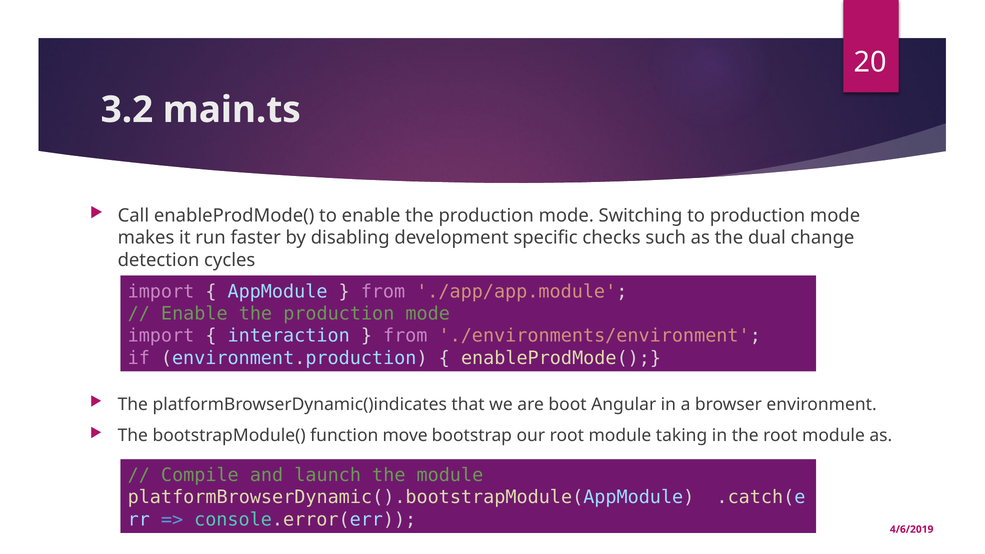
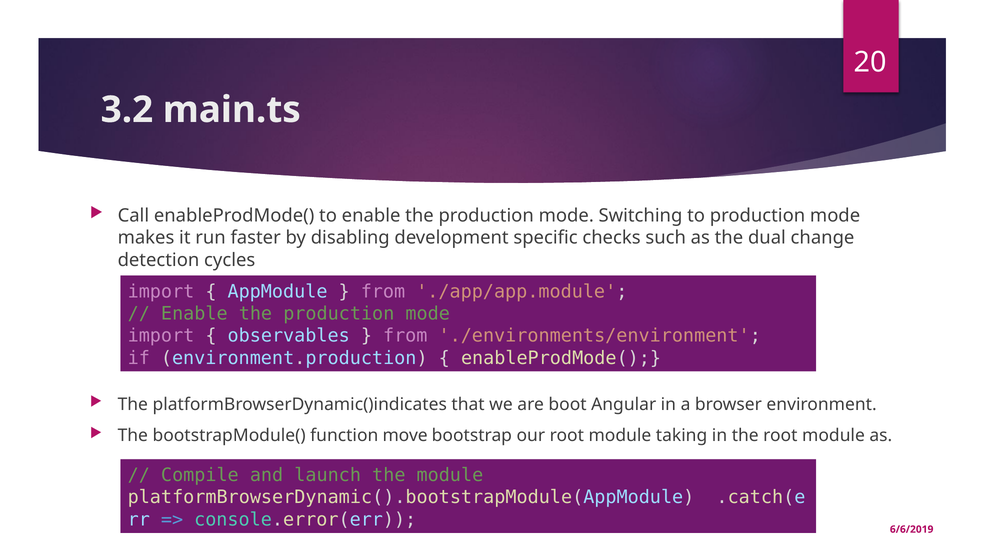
interaction: interaction -> observables
4/6/2019: 4/6/2019 -> 6/6/2019
